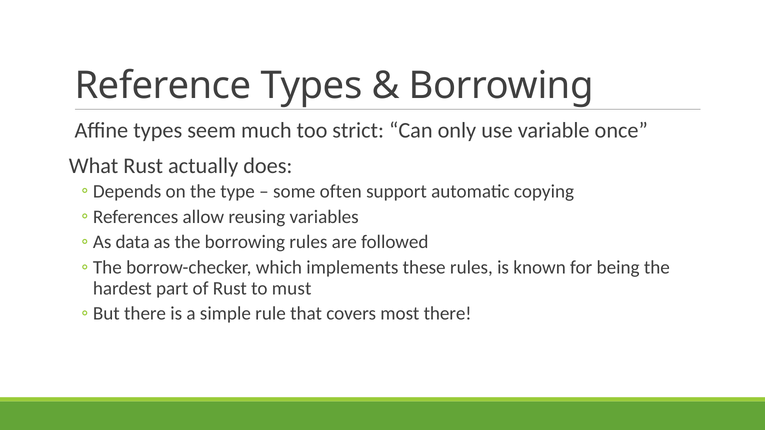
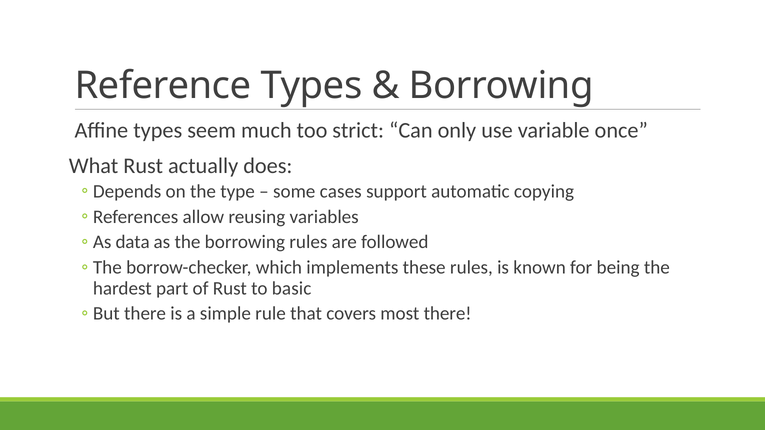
often: often -> cases
must: must -> basic
